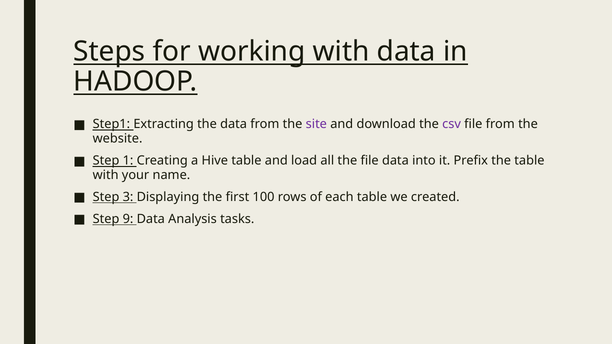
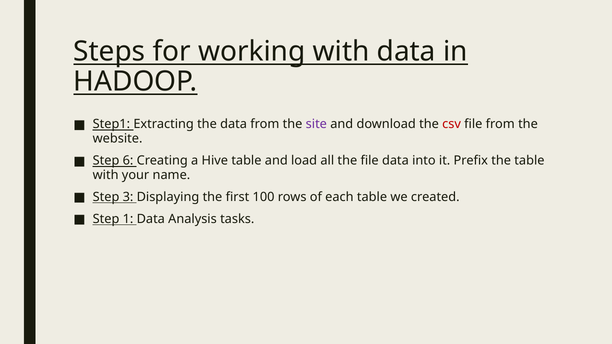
csv colour: purple -> red
1: 1 -> 6
9: 9 -> 1
